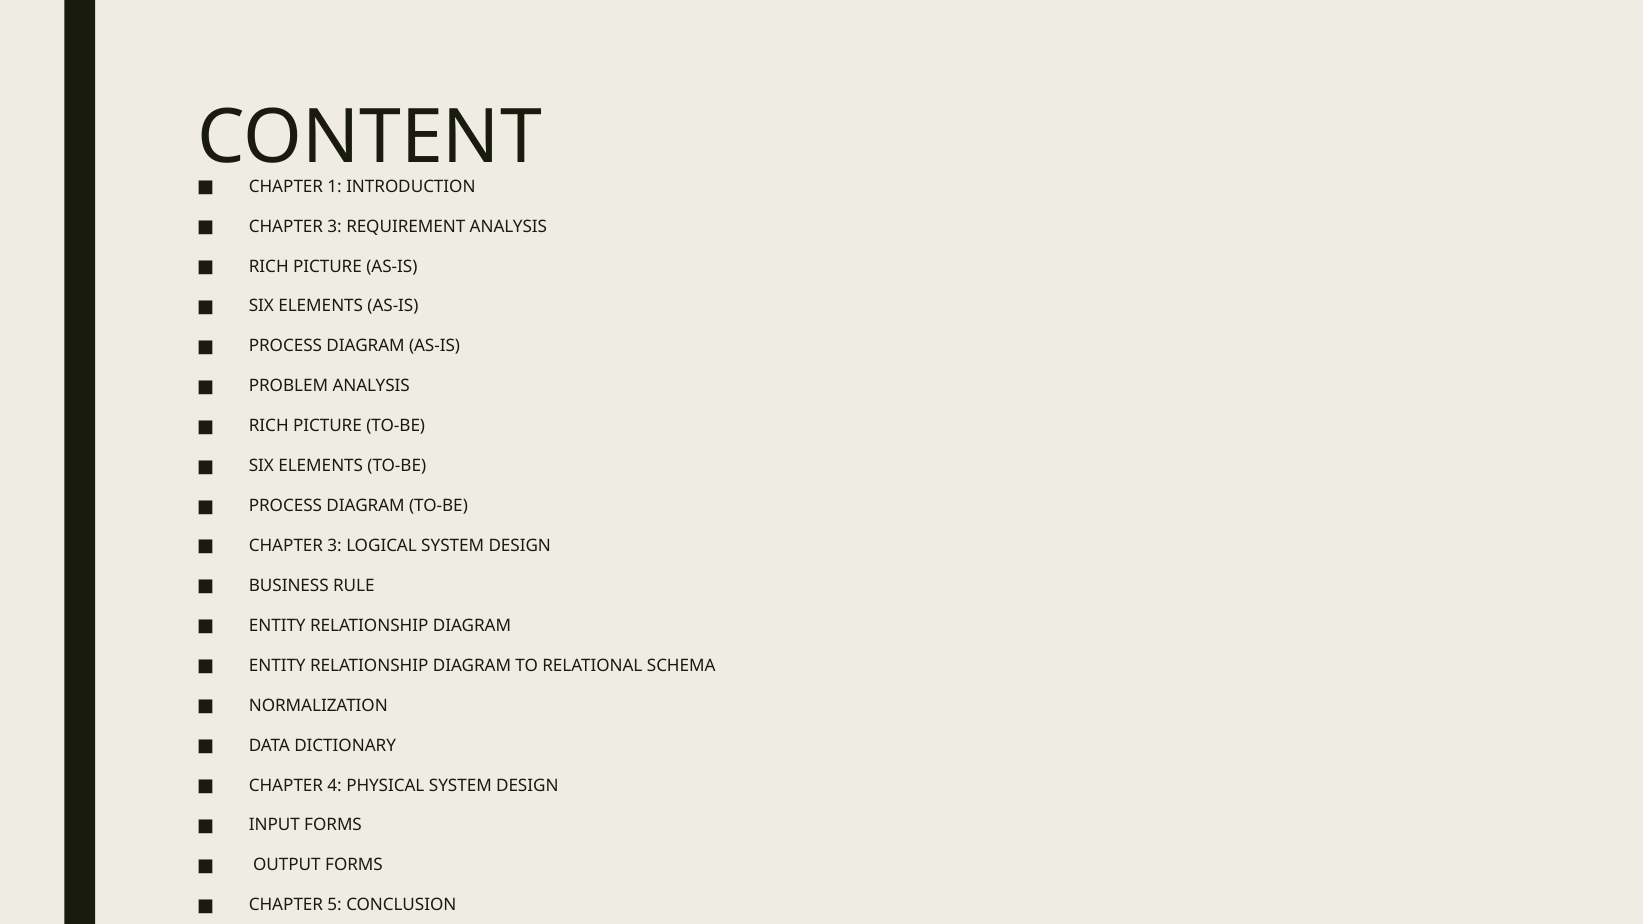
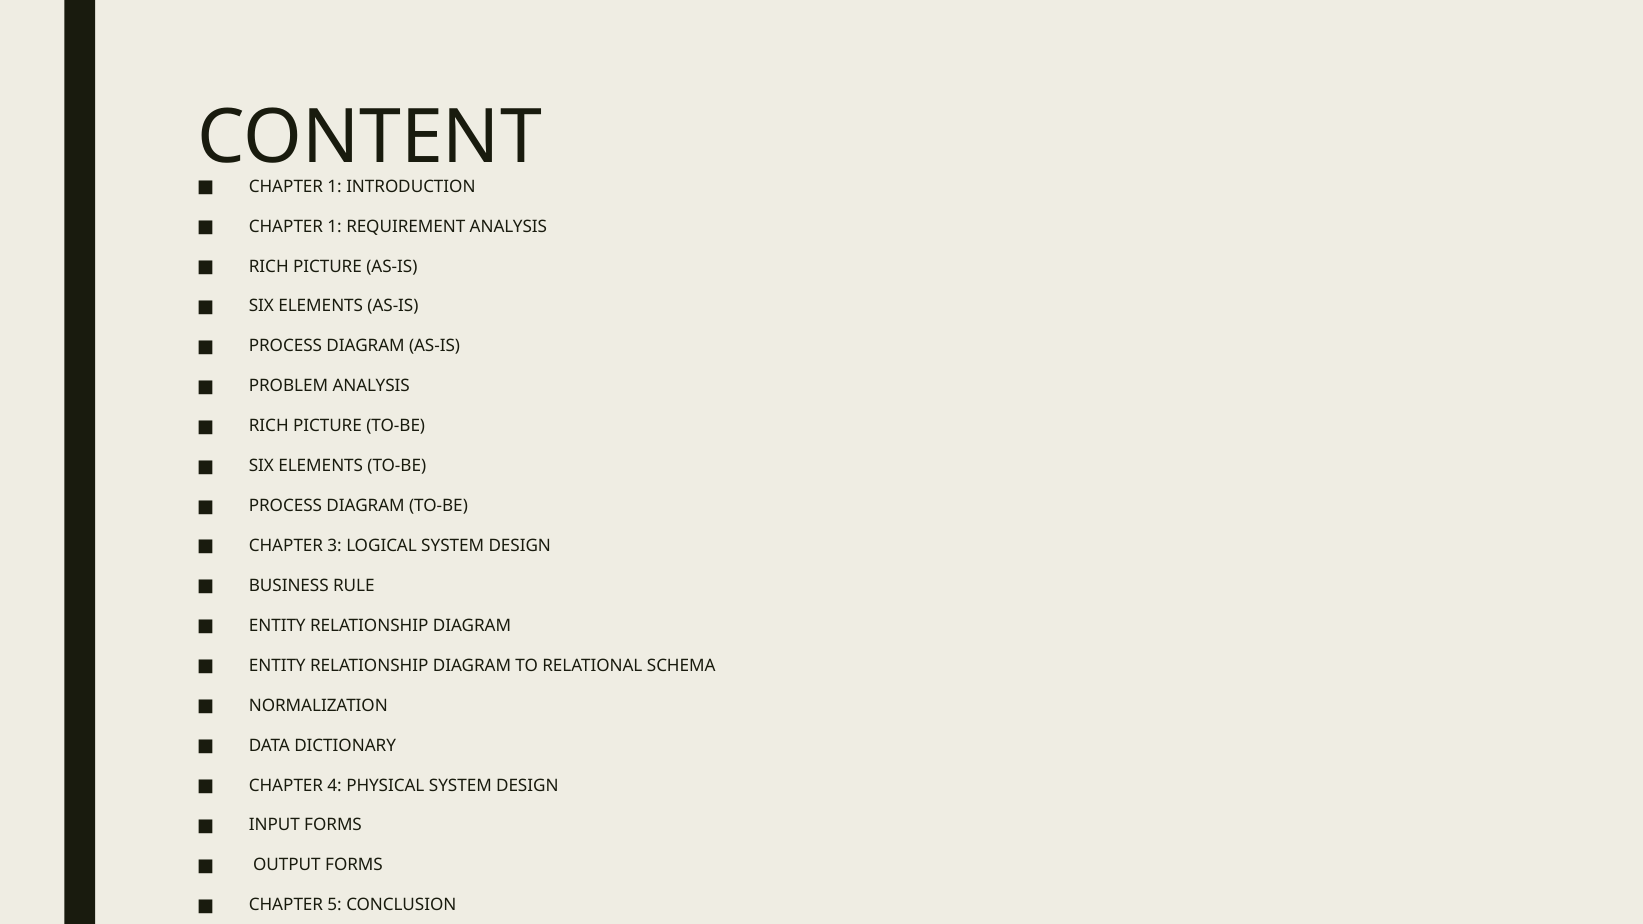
3 at (335, 227): 3 -> 1
